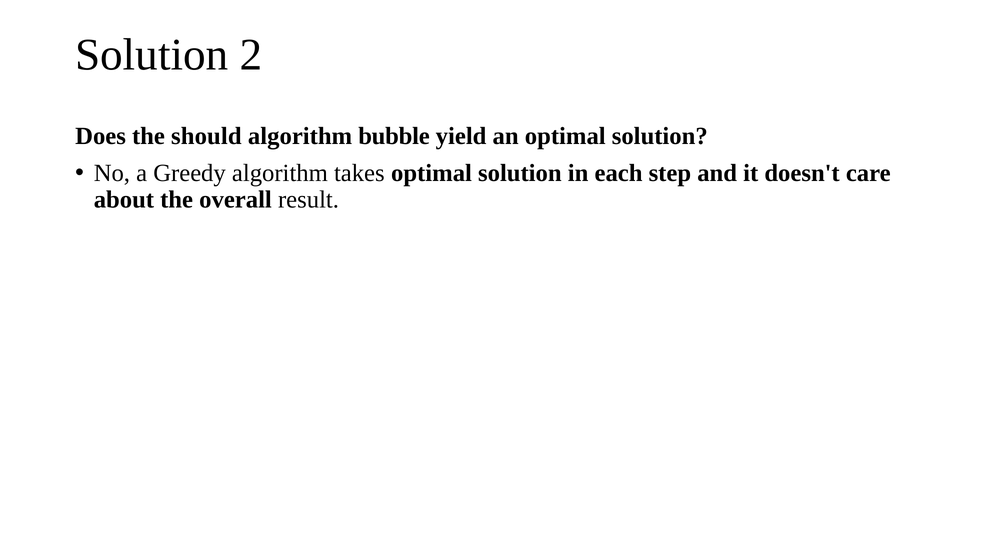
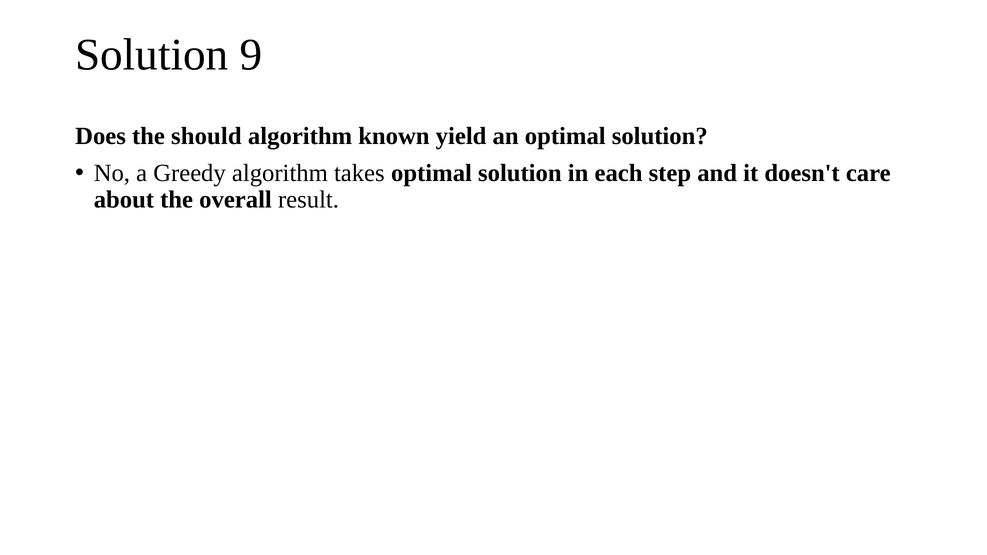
2: 2 -> 9
bubble: bubble -> known
